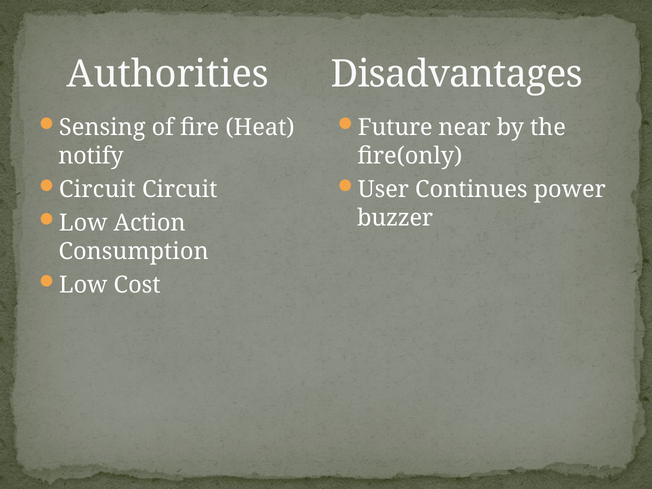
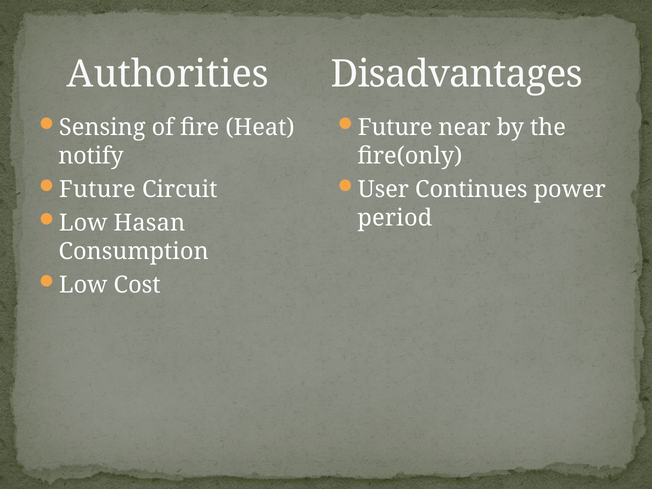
Circuit at (97, 190): Circuit -> Future
buzzer: buzzer -> period
Action: Action -> Hasan
